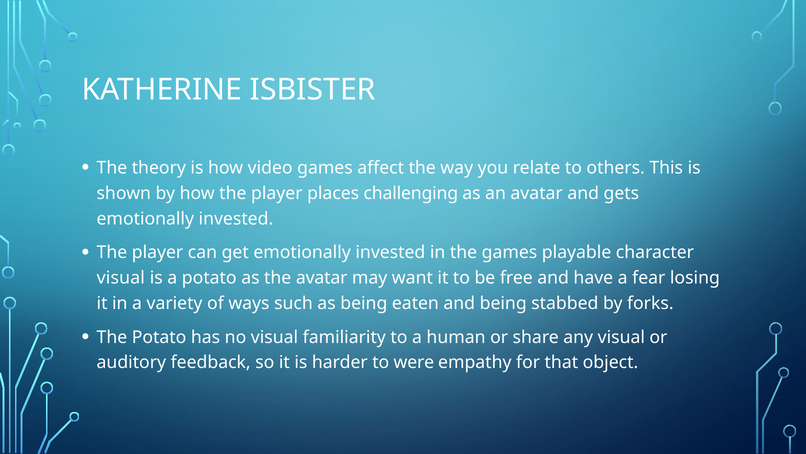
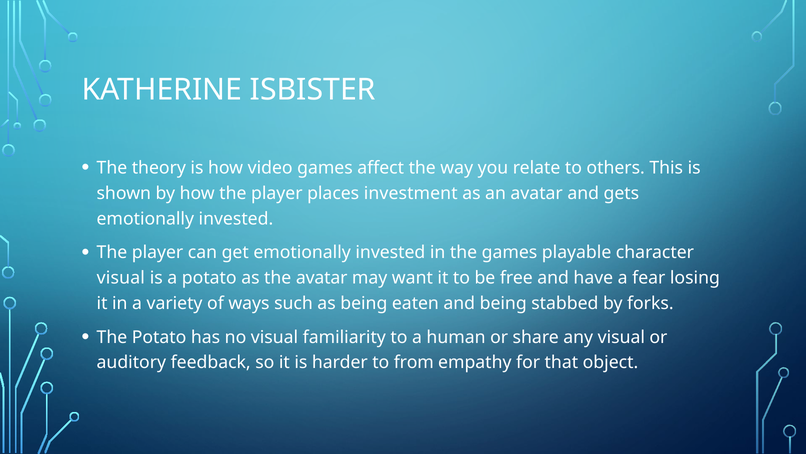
challenging: challenging -> investment
were: were -> from
